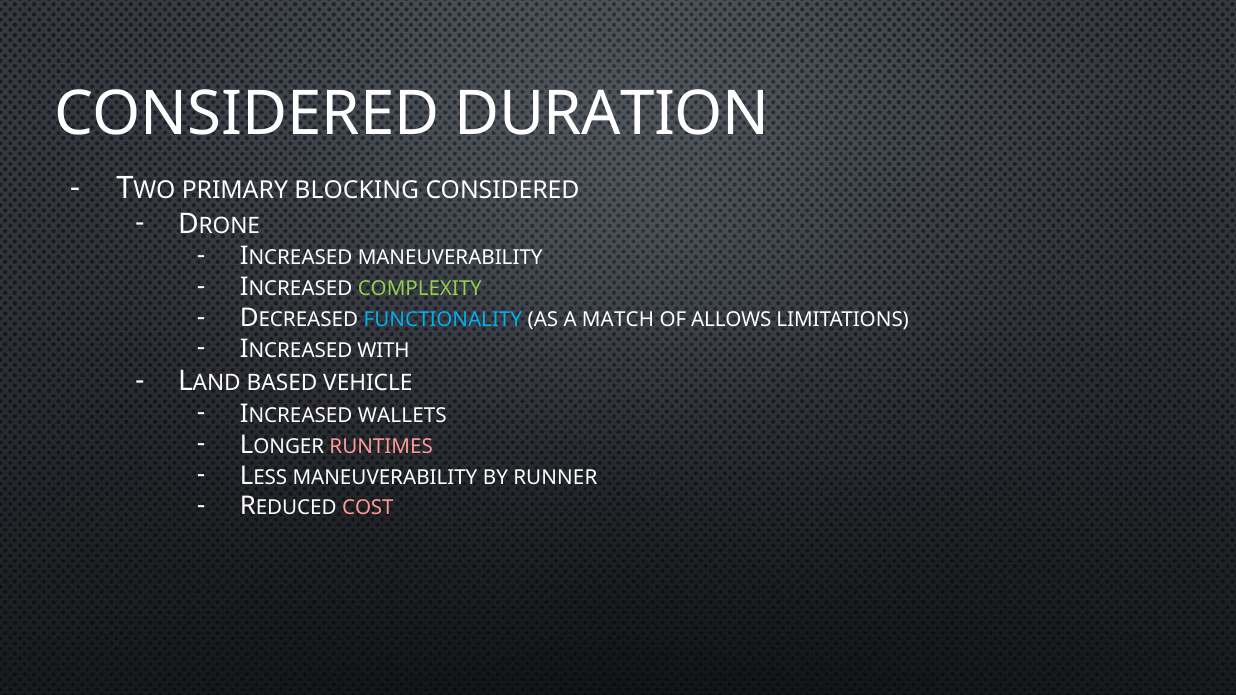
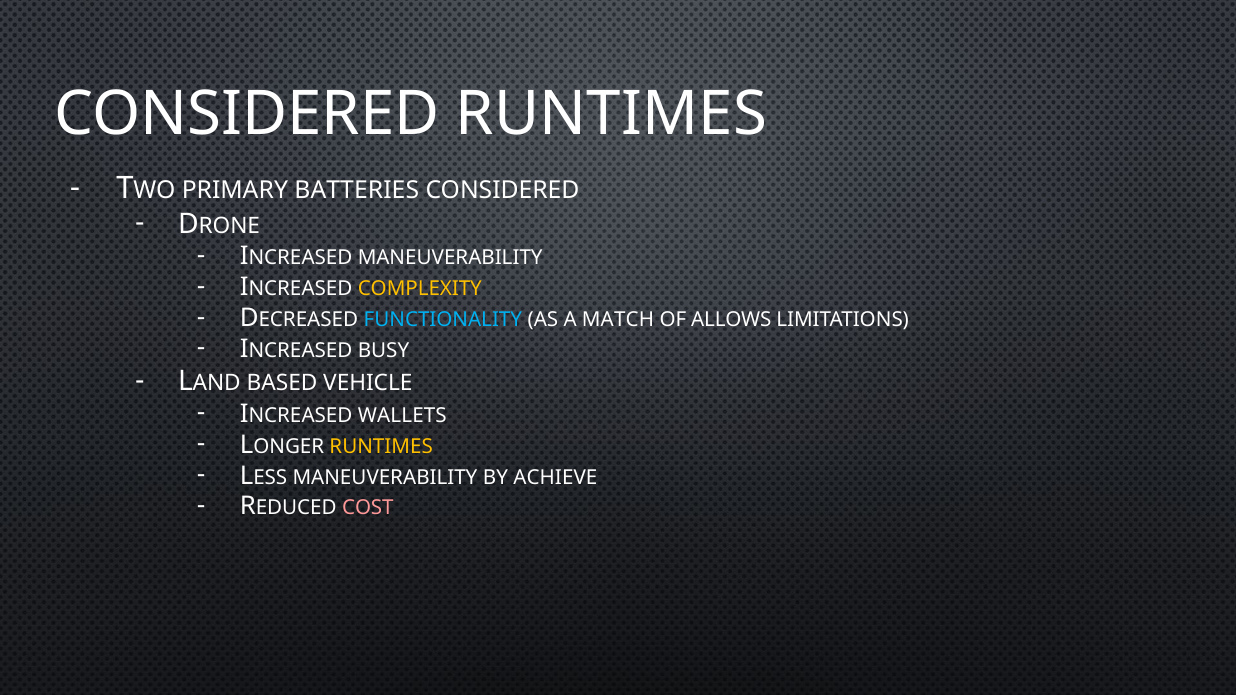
CONSIDERED DURATION: DURATION -> RUNTIMES
BLOCKING: BLOCKING -> BATTERIES
COMPLEXITY colour: light green -> yellow
WITH: WITH -> BUSY
RUNTIMES at (381, 447) colour: pink -> yellow
RUNNER: RUNNER -> ACHIEVE
